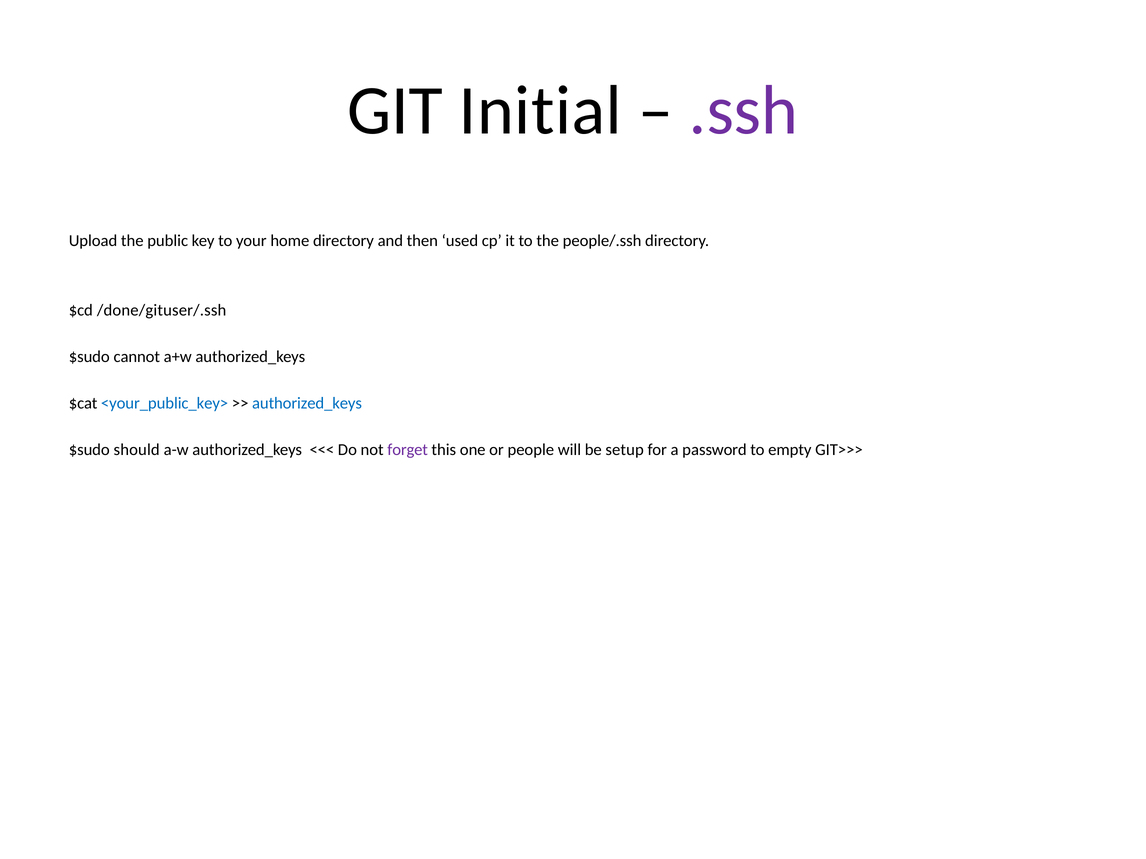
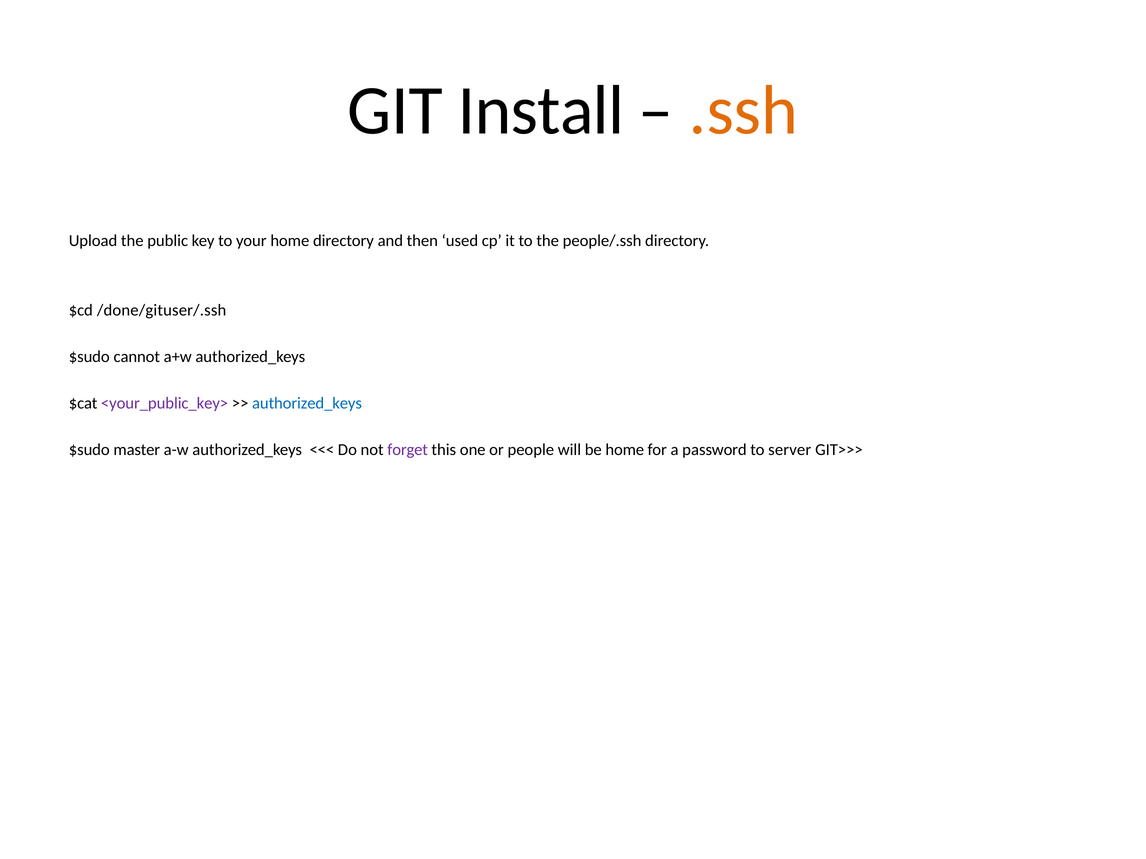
Initial: Initial -> Install
.ssh colour: purple -> orange
<your_public_key> colour: blue -> purple
should: should -> master
be setup: setup -> home
empty: empty -> server
